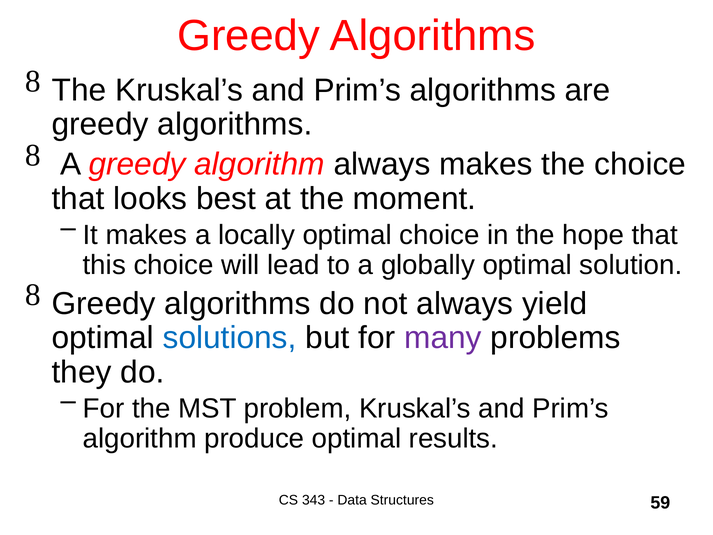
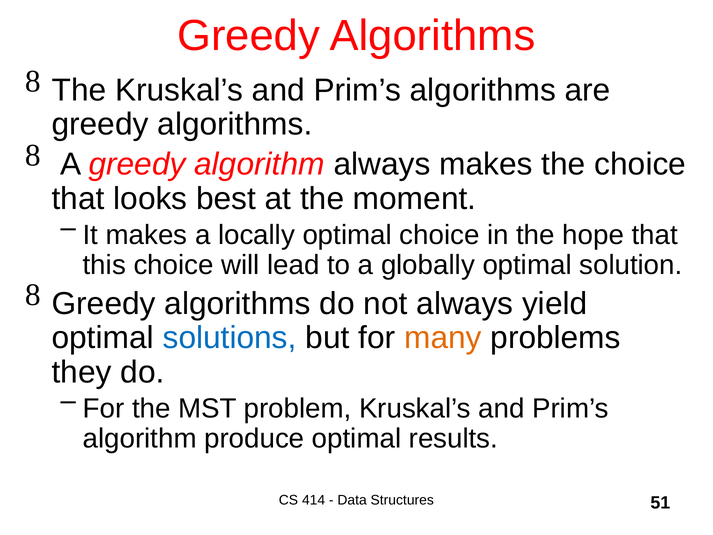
many colour: purple -> orange
343: 343 -> 414
59: 59 -> 51
